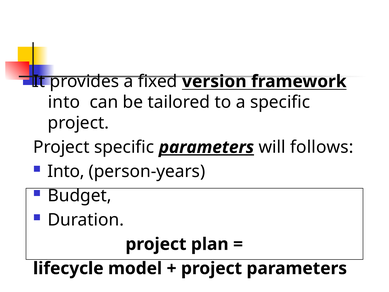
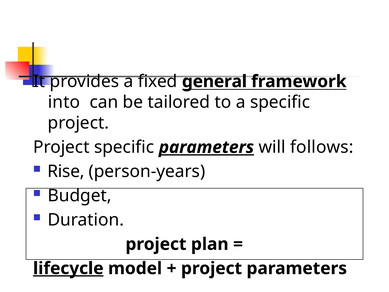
version: version -> general
Into at (66, 171): Into -> Rise
lifecycle underline: none -> present
